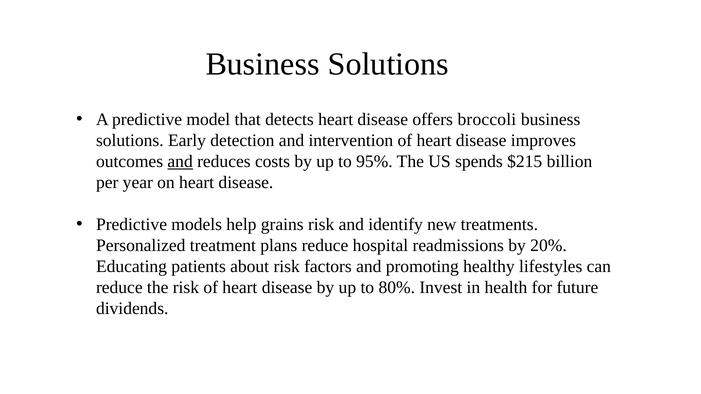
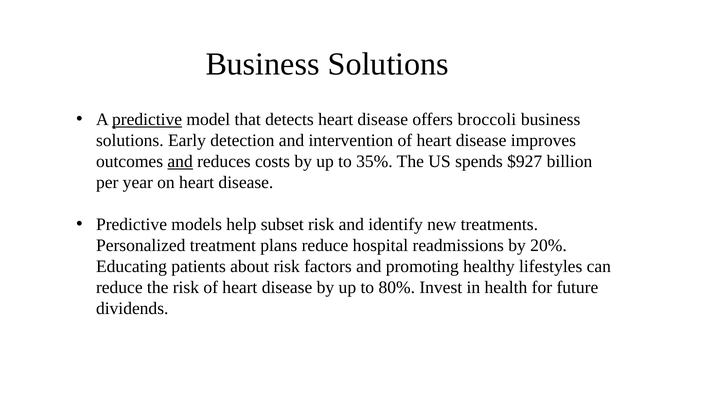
predictive at (147, 120) underline: none -> present
95%: 95% -> 35%
$215: $215 -> $927
grains: grains -> subset
